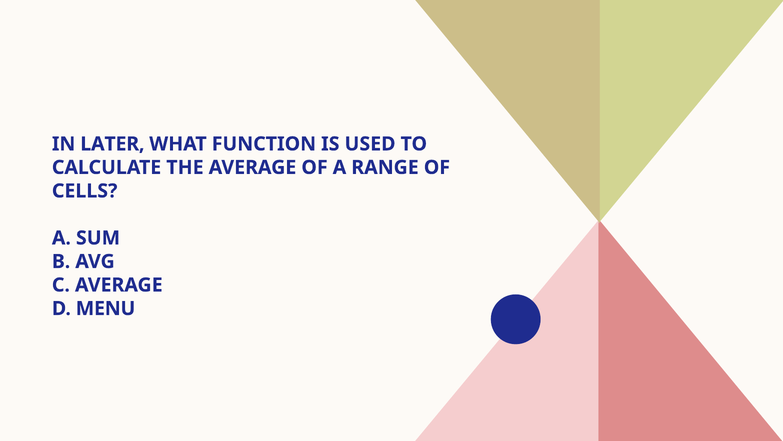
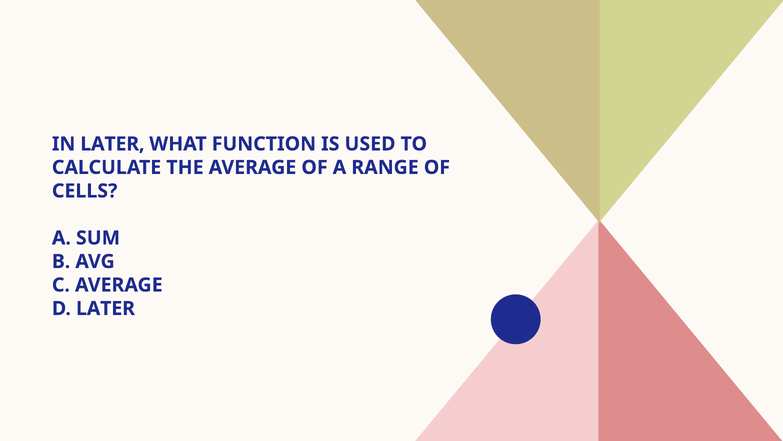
D MENU: MENU -> LATER
